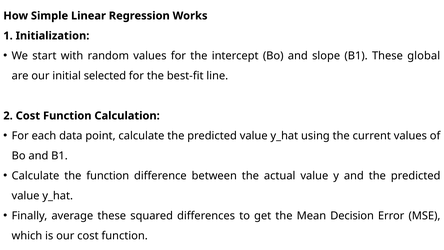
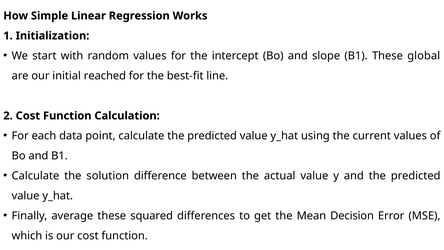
selected: selected -> reached
the function: function -> solution
